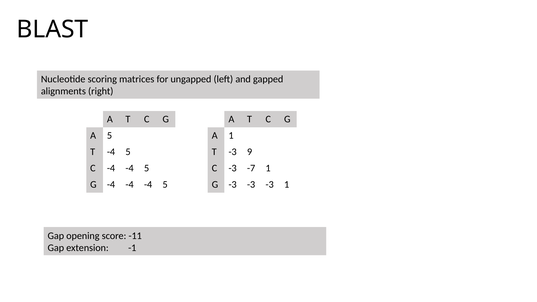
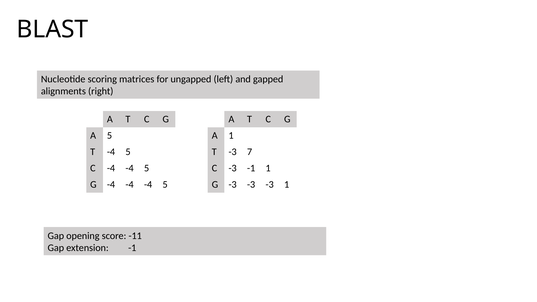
9: 9 -> 7
-3 -7: -7 -> -1
